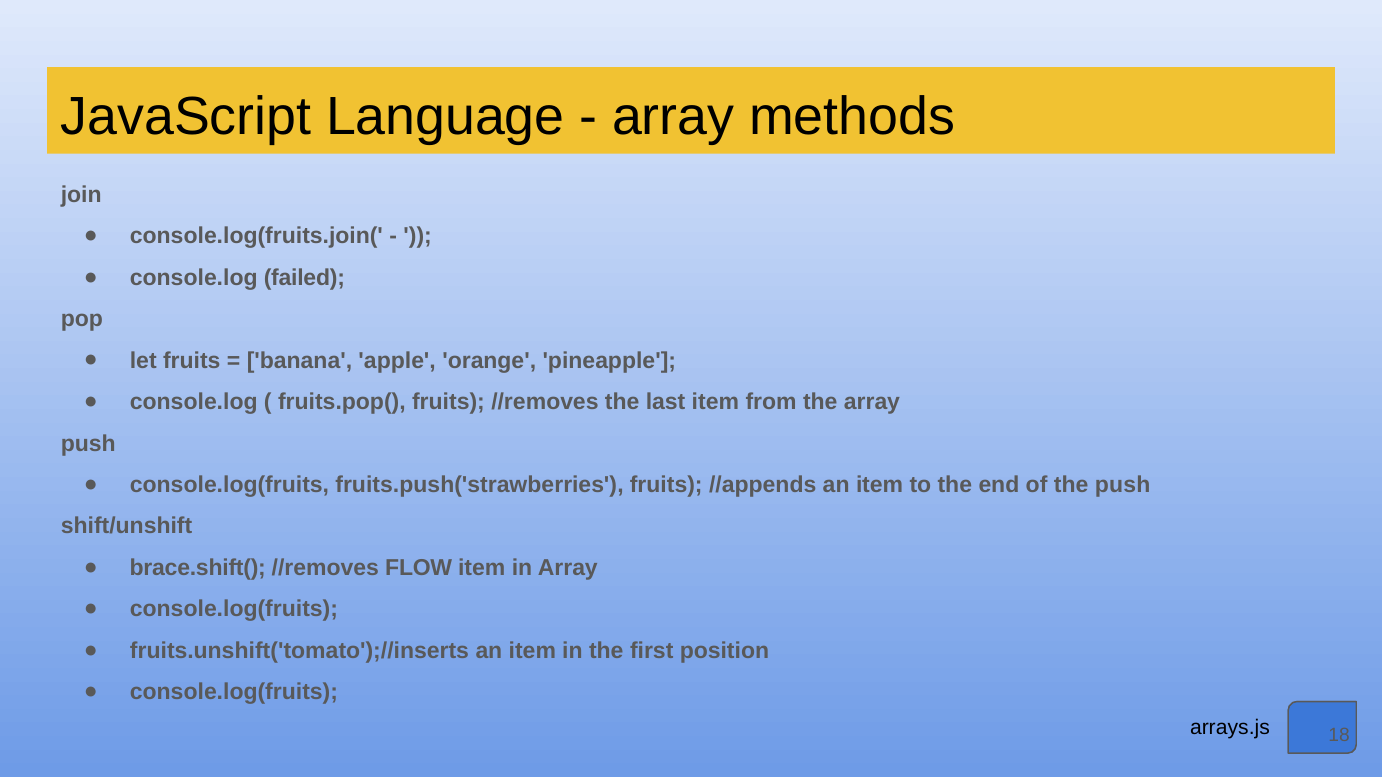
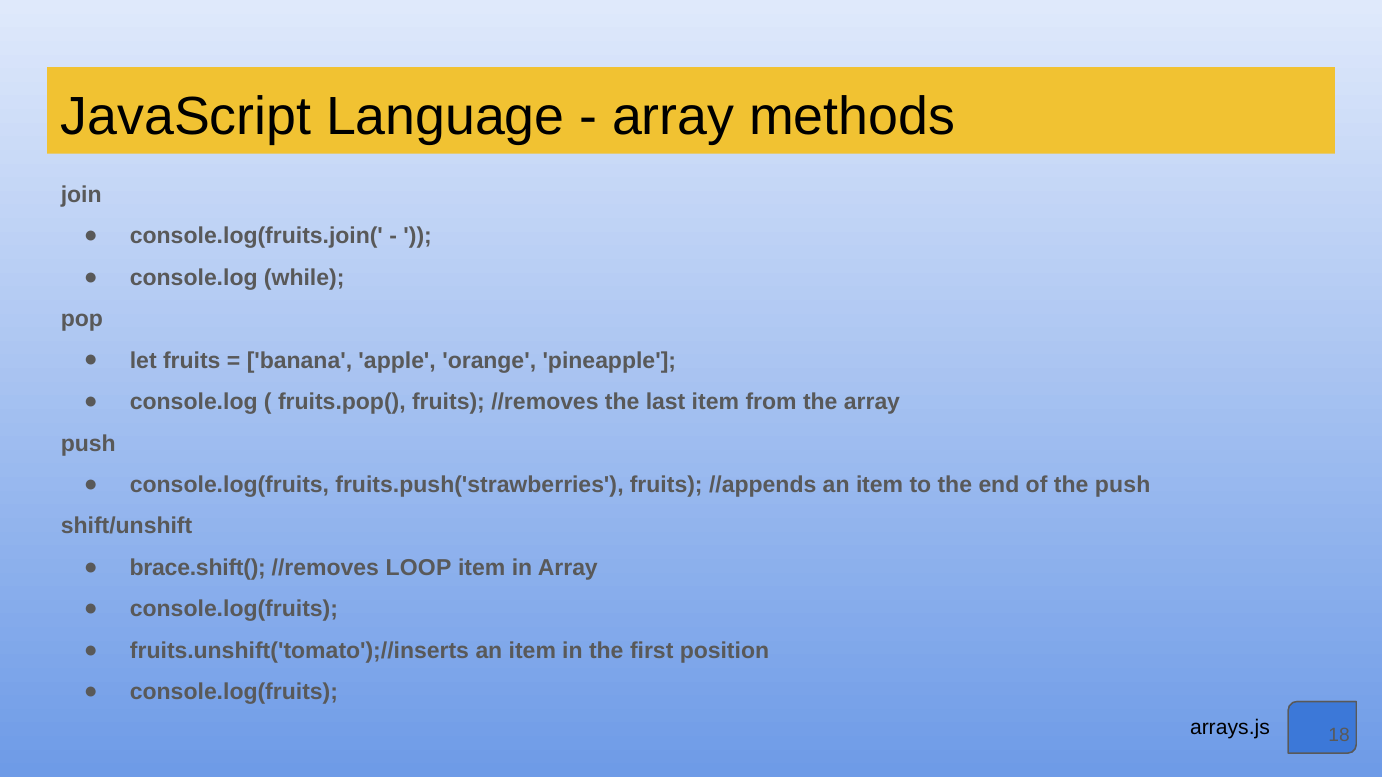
failed: failed -> while
FLOW: FLOW -> LOOP
